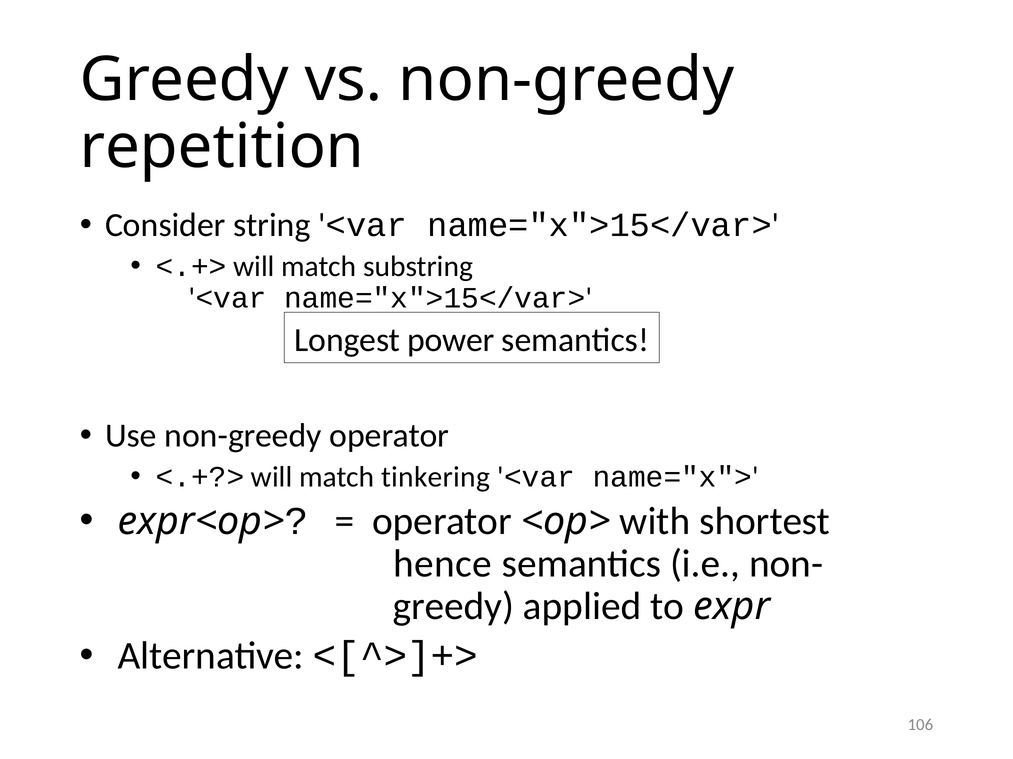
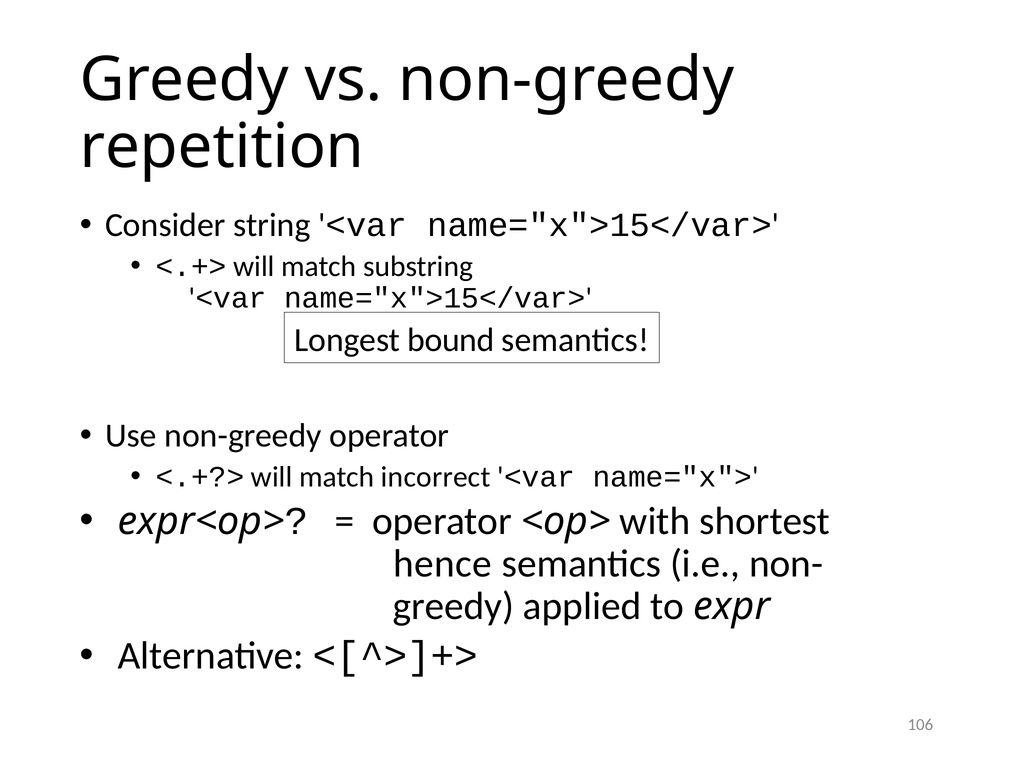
power: power -> bound
tinkering: tinkering -> incorrect
